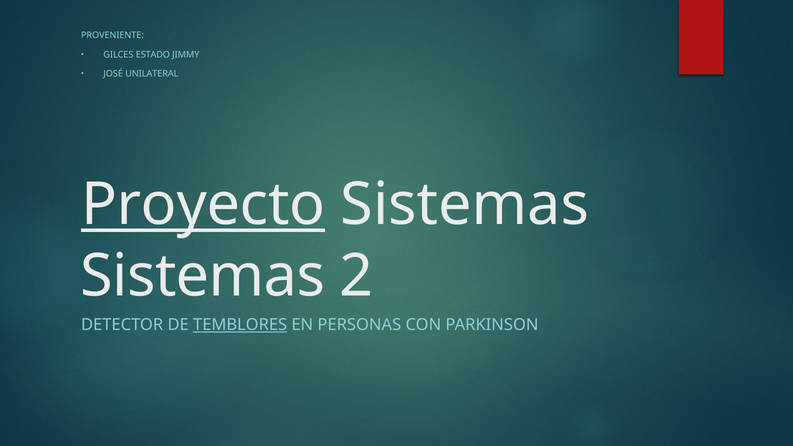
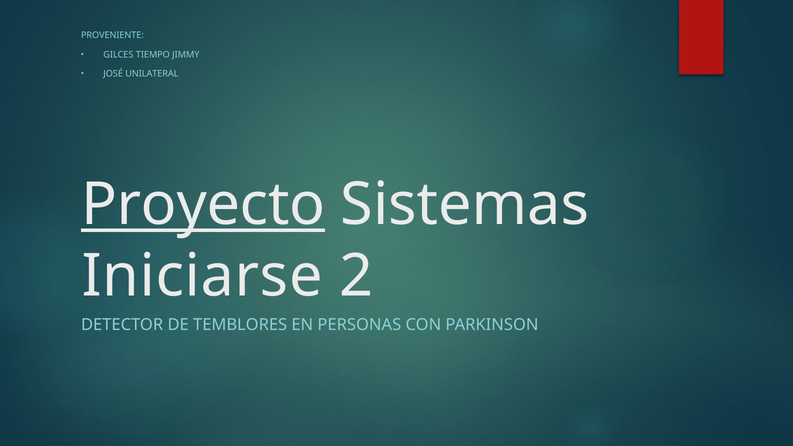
ESTADO: ESTADO -> TIEMPO
Sistemas at (203, 276): Sistemas -> Iniciarse
TEMBLORES underline: present -> none
